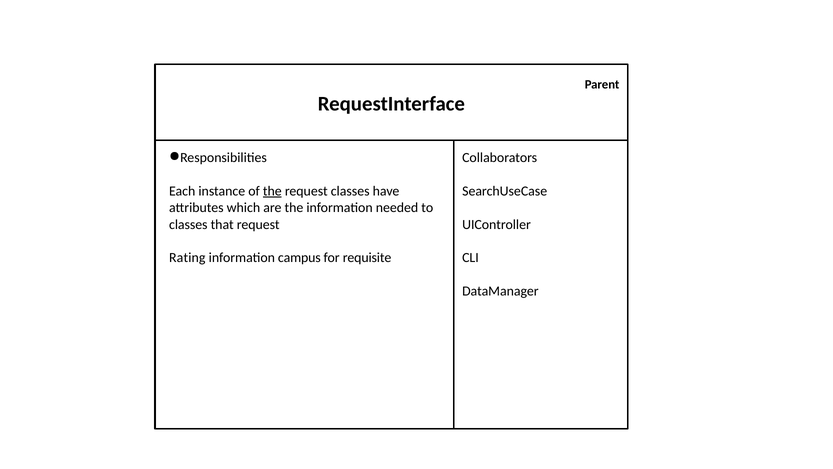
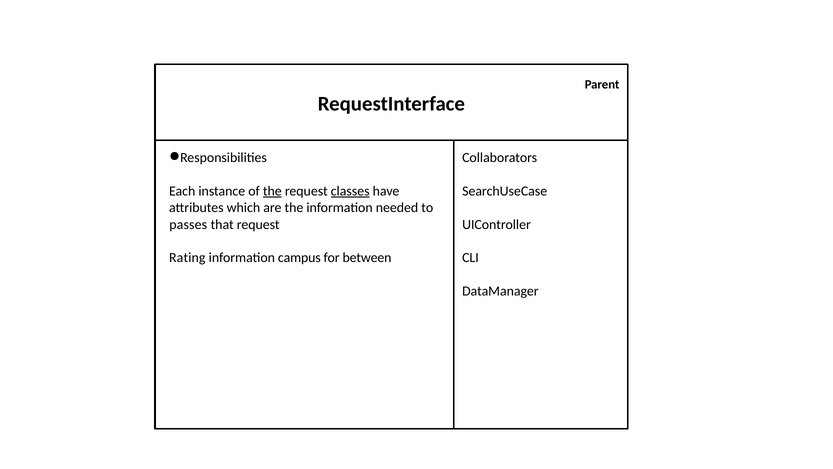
classes at (350, 191) underline: none -> present
classes at (188, 224): classes -> passes
requisite: requisite -> between
